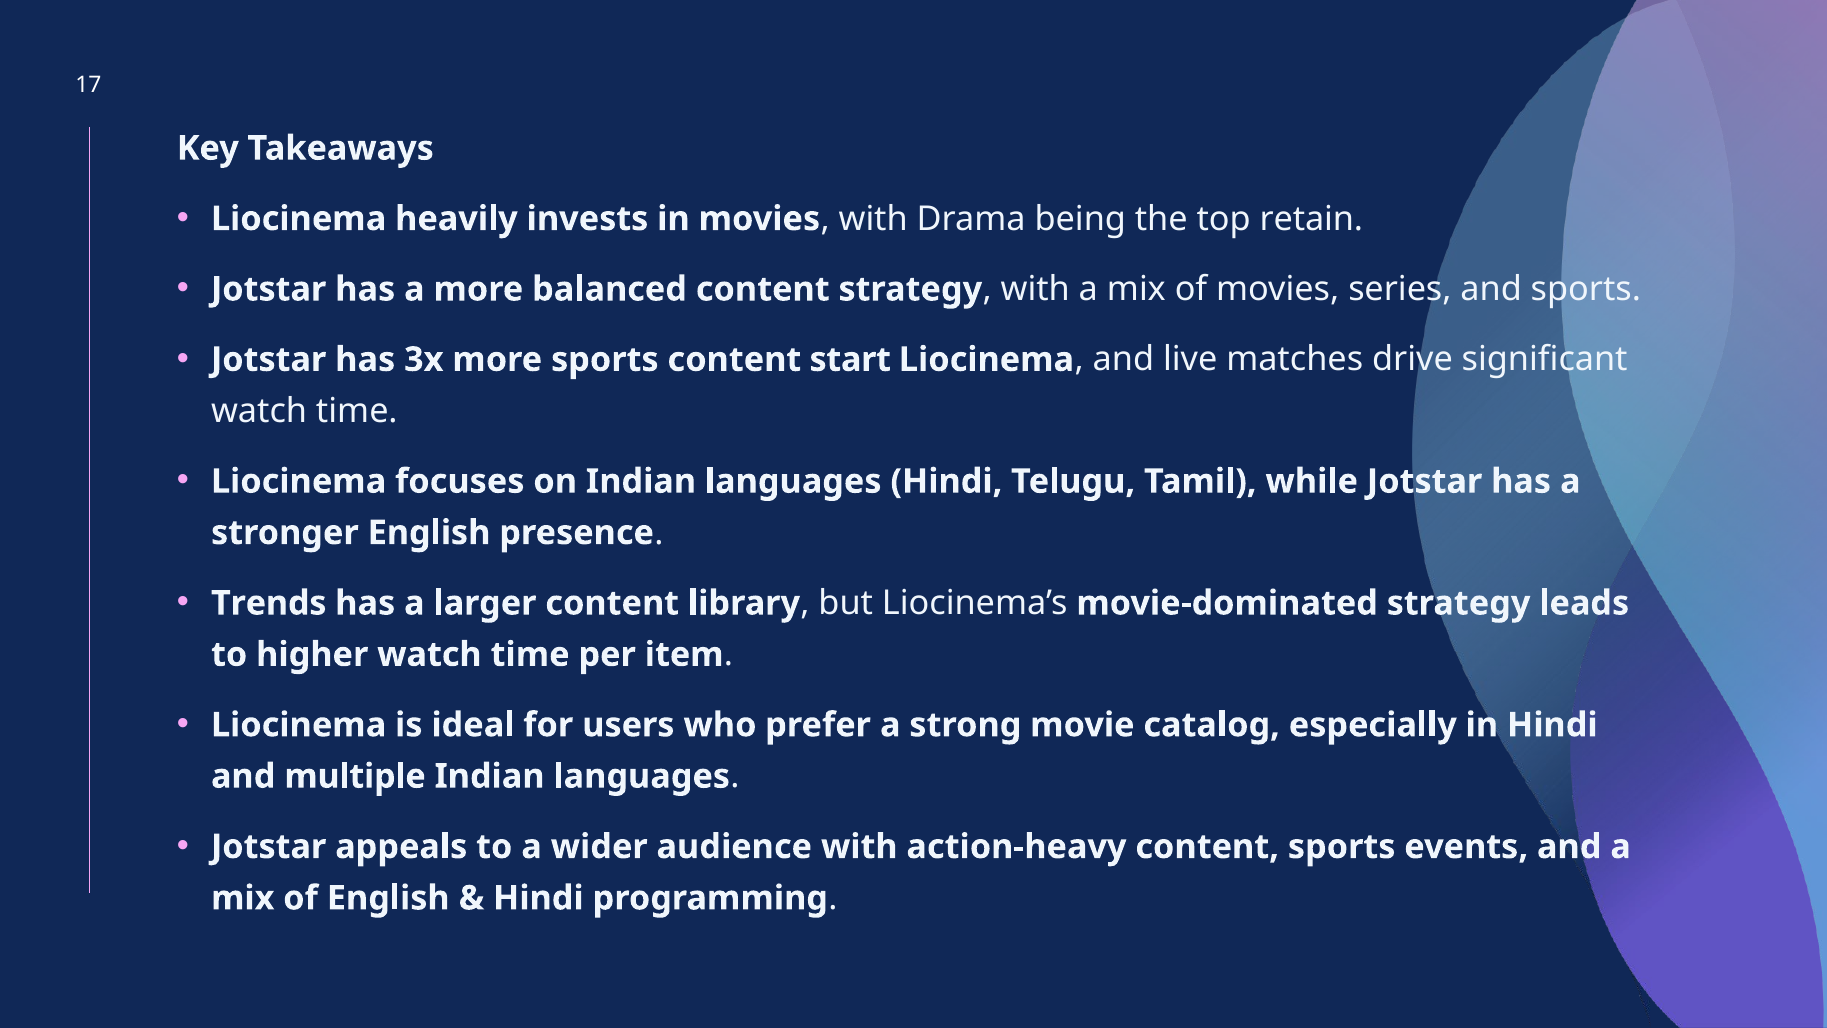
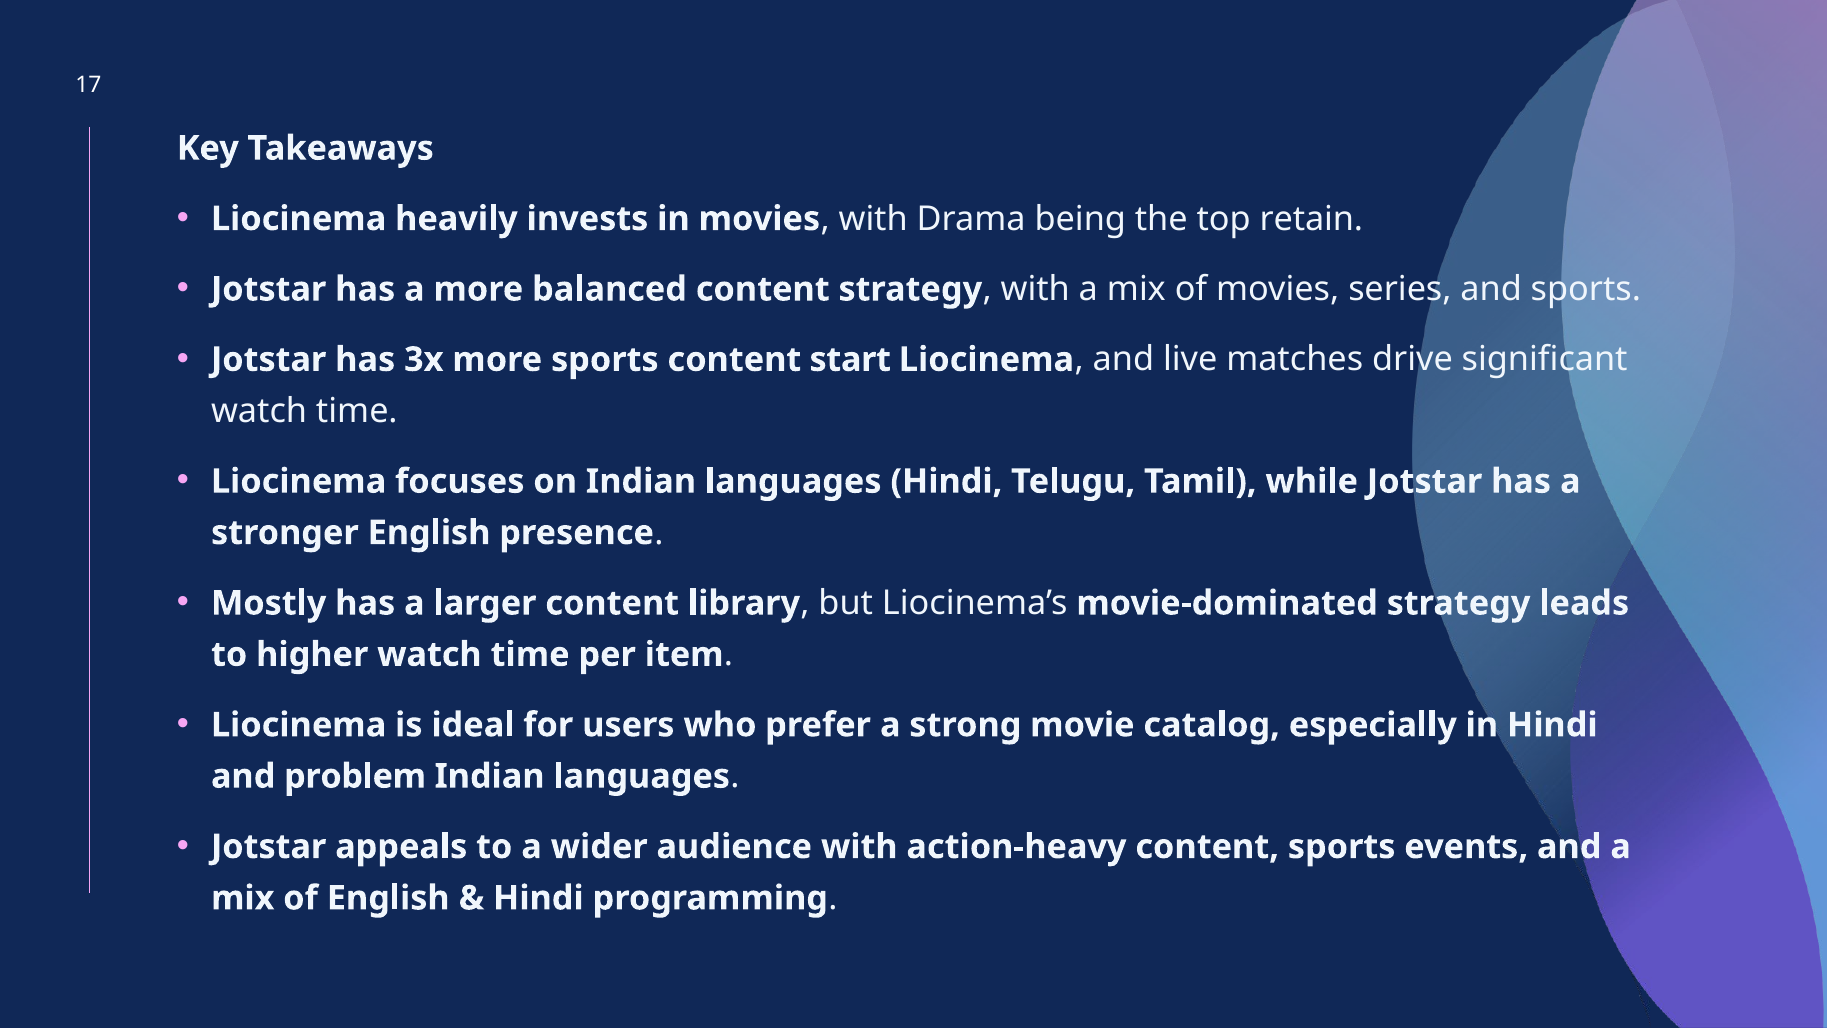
Trends: Trends -> Mostly
multiple: multiple -> problem
